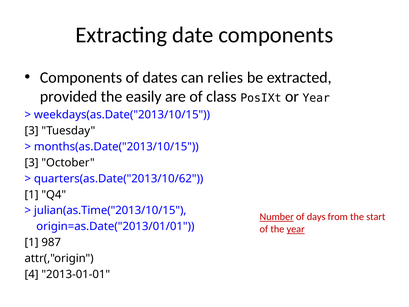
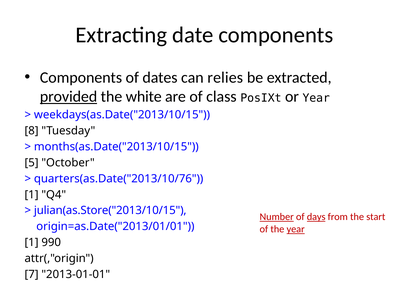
provided underline: none -> present
easily: easily -> white
3 at (32, 131): 3 -> 8
3 at (32, 163): 3 -> 5
quarters(as.Date("2013/10/62: quarters(as.Date("2013/10/62 -> quarters(as.Date("2013/10/76
julian(as.Time("2013/10/15: julian(as.Time("2013/10/15 -> julian(as.Store("2013/10/15
days underline: none -> present
987: 987 -> 990
4: 4 -> 7
